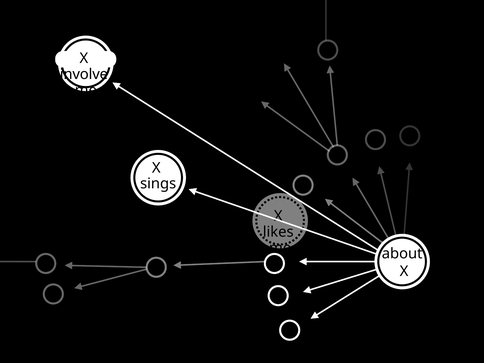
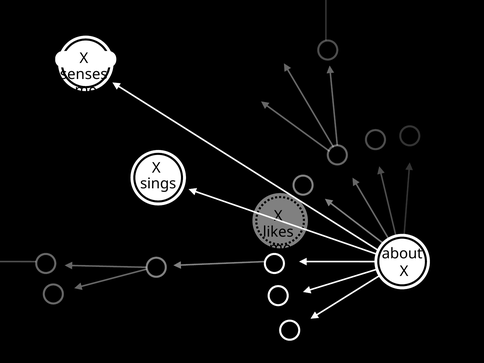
involve: involve -> senses
